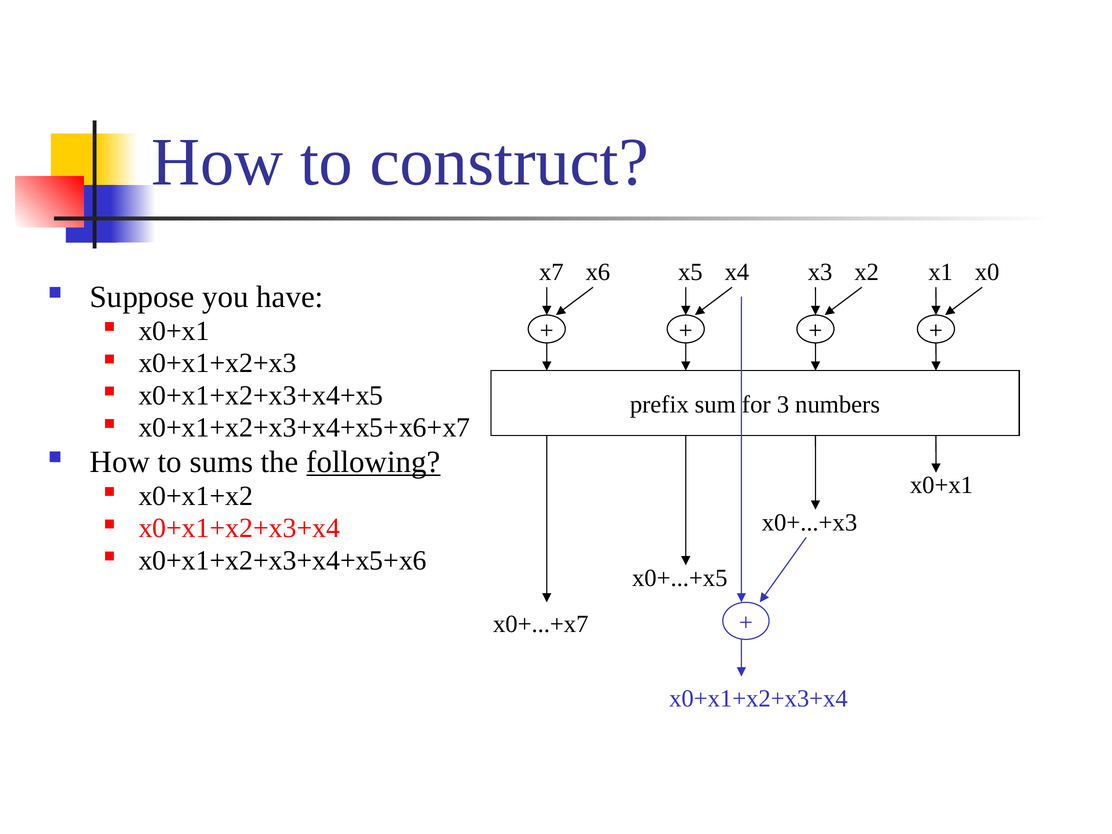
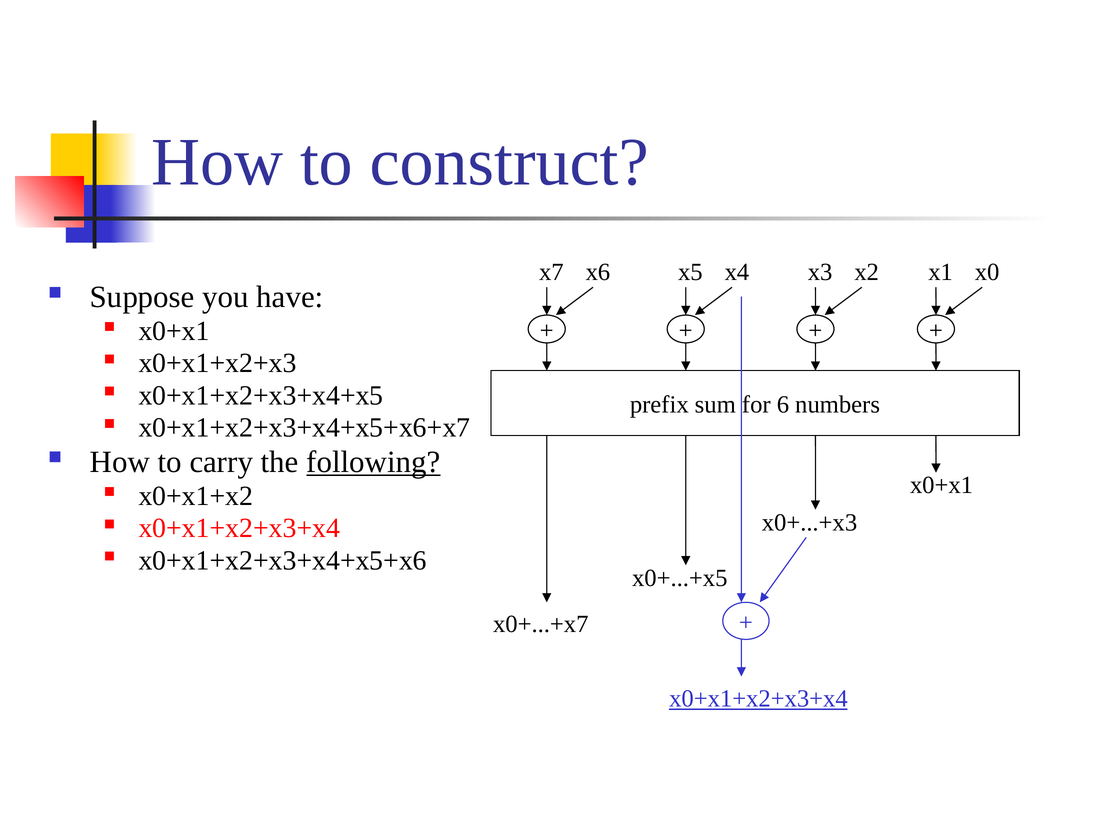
3: 3 -> 6
sums: sums -> carry
x0+x1+x2+x3+x4 at (758, 698) underline: none -> present
